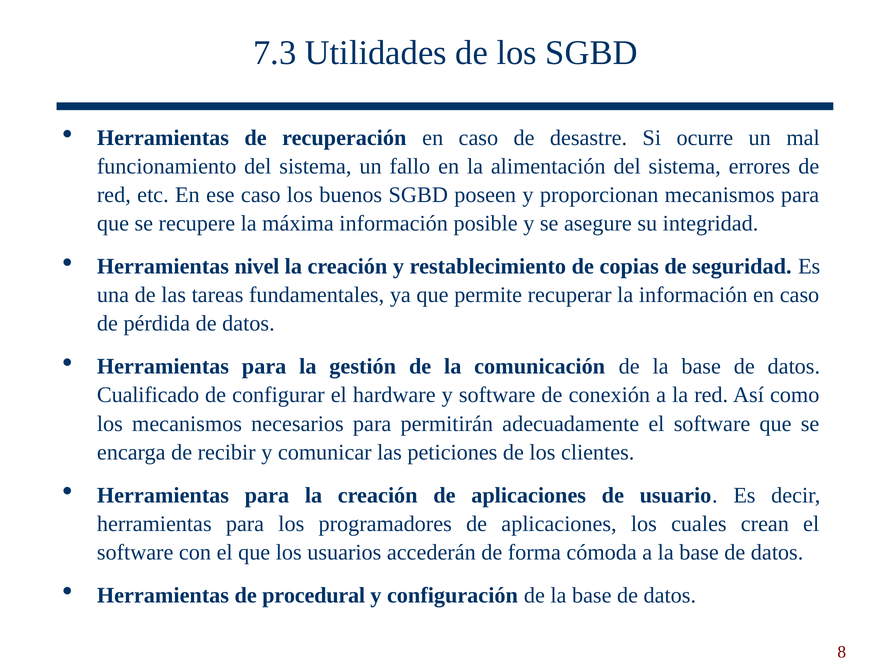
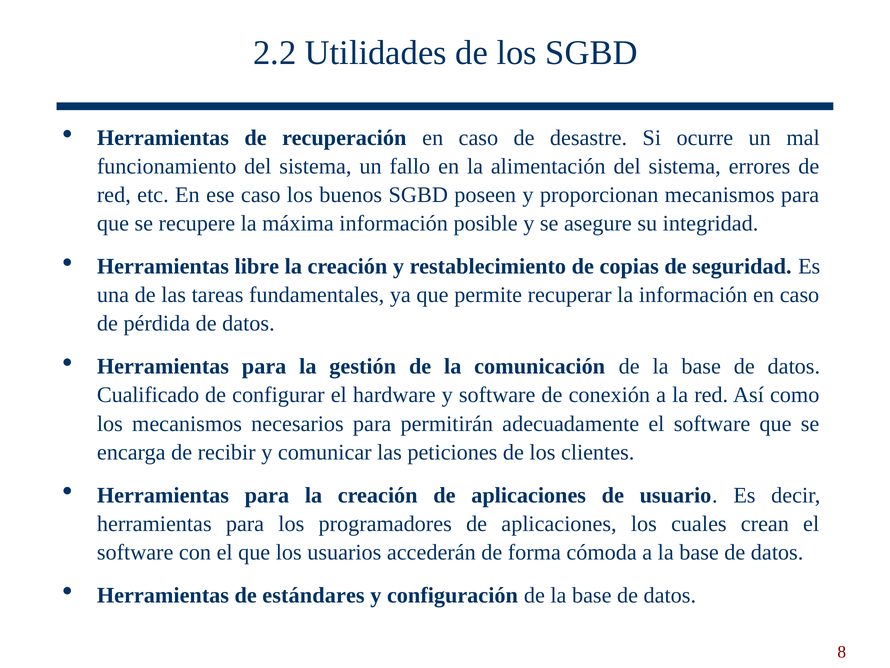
7.3: 7.3 -> 2.2
nivel: nivel -> libre
procedural: procedural -> estándares
